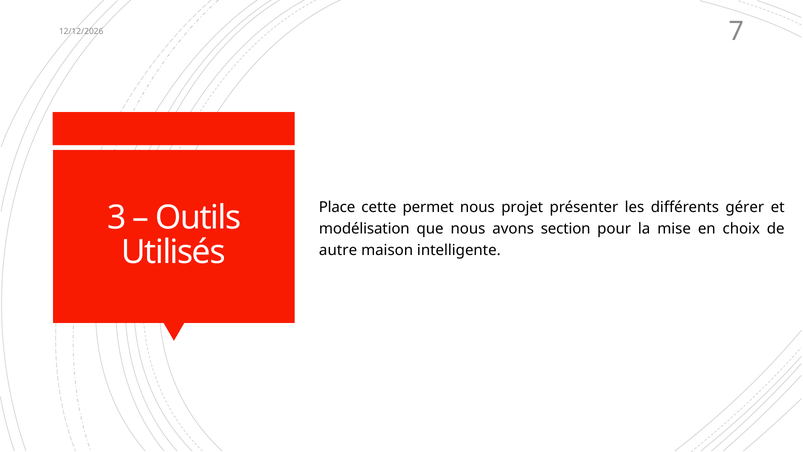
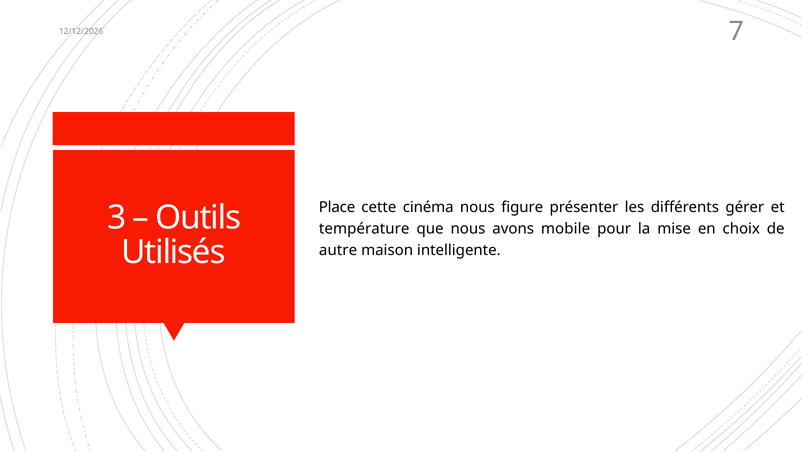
permet: permet -> cinéma
projet: projet -> figure
modélisation: modélisation -> température
section: section -> mobile
